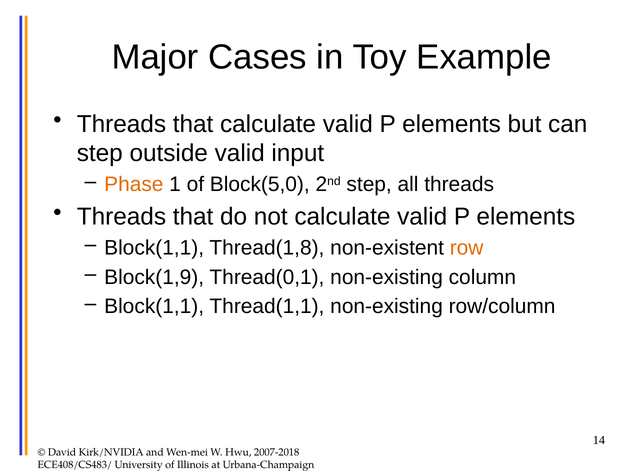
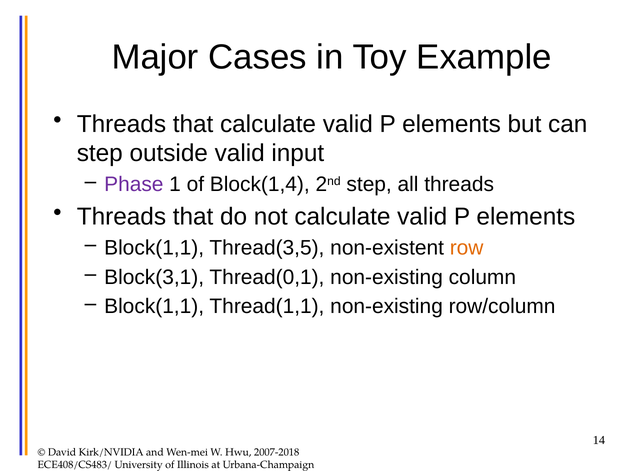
Phase colour: orange -> purple
Block(5,0: Block(5,0 -> Block(1,4
Thread(1,8: Thread(1,8 -> Thread(3,5
Block(1,9: Block(1,9 -> Block(3,1
